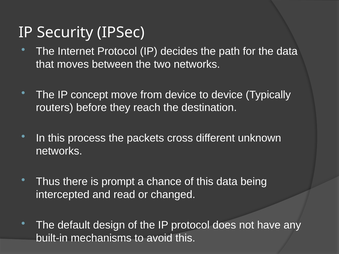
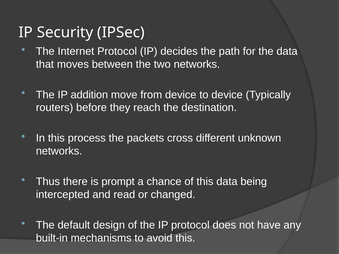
concept: concept -> addition
